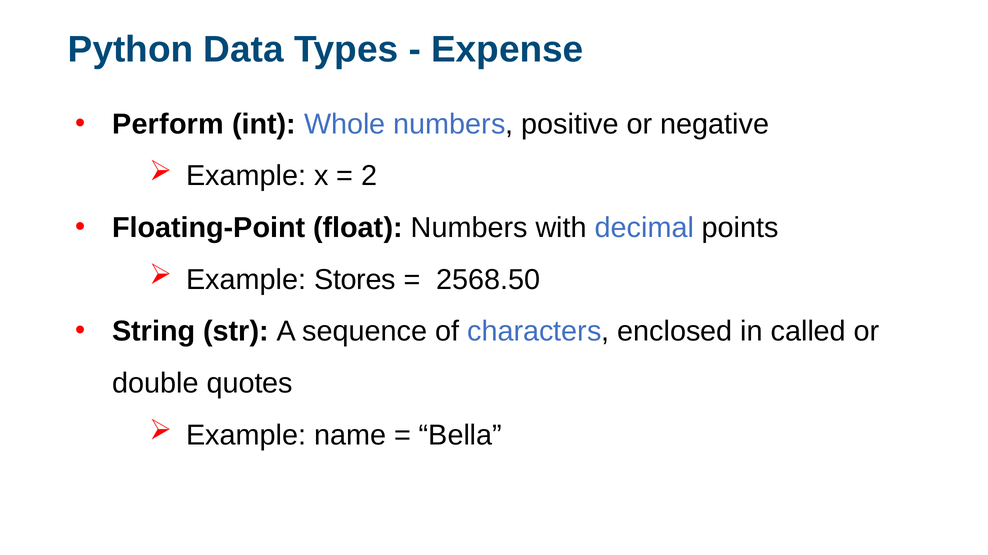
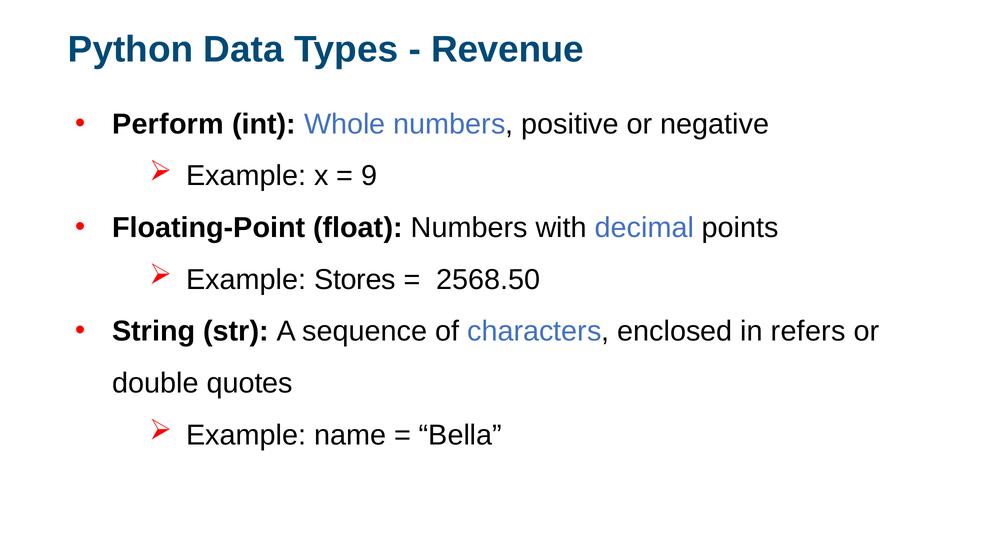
Expense: Expense -> Revenue
2: 2 -> 9
called: called -> refers
